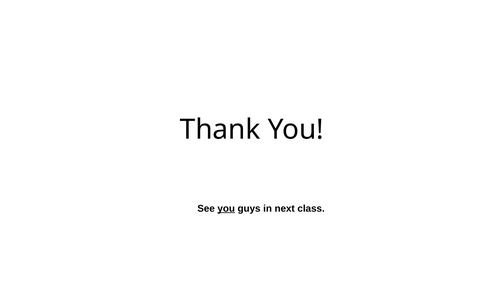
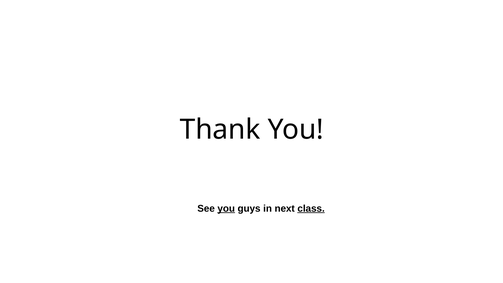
class underline: none -> present
